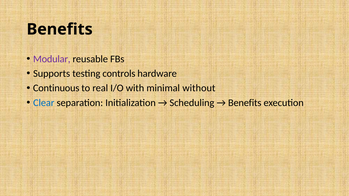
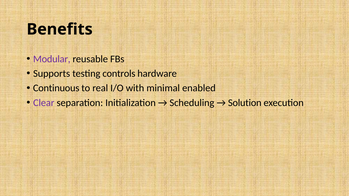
without: without -> enabled
Clear colour: blue -> purple
Benefits at (245, 103): Benefits -> Solution
